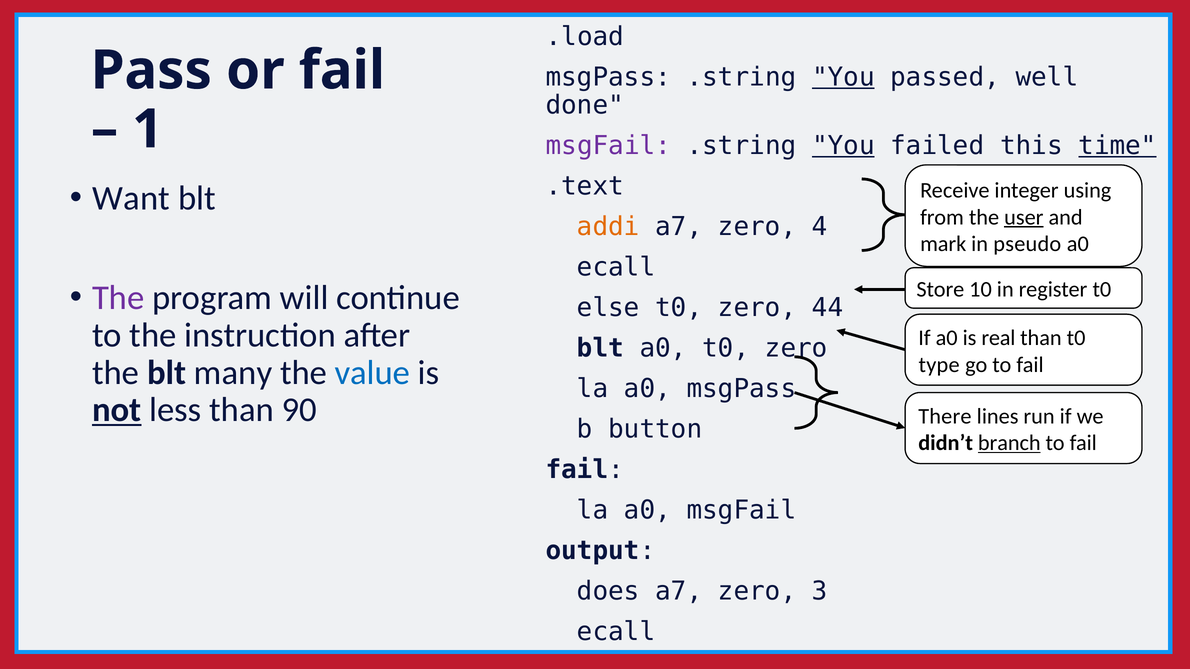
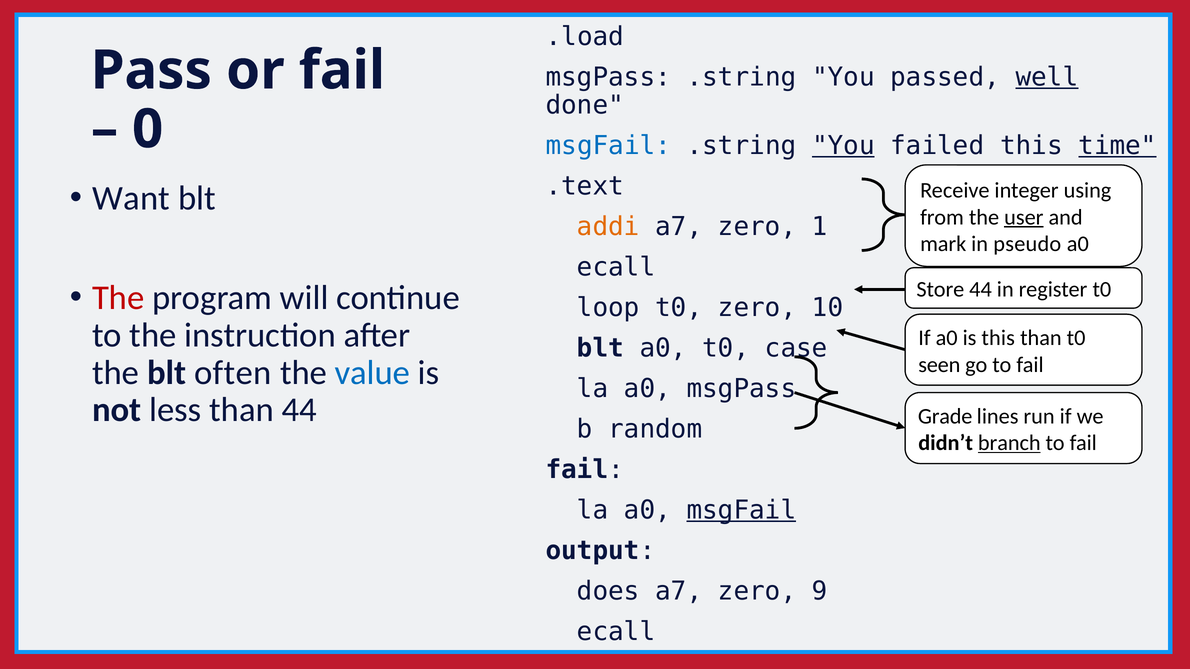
You at (843, 77) underline: present -> none
well underline: none -> present
1: 1 -> 0
msgFail at (608, 146) colour: purple -> blue
4: 4 -> 1
The at (118, 298) colour: purple -> red
Store 10: 10 -> 44
else: else -> loop
44: 44 -> 10
is real: real -> this
a0 t0 zero: zero -> case
type: type -> seen
many: many -> often
not underline: present -> none
than 90: 90 -> 44
There: There -> Grade
button: button -> random
msgFail at (741, 510) underline: none -> present
3: 3 -> 9
